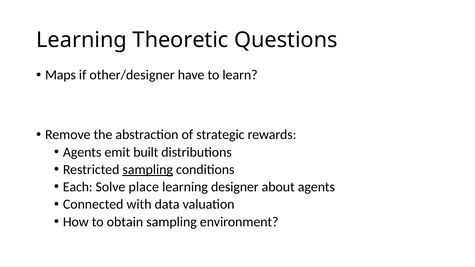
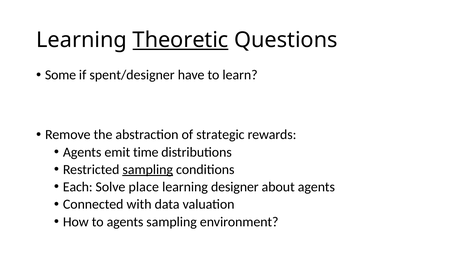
Theoretic underline: none -> present
Maps: Maps -> Some
other/designer: other/designer -> spent/designer
built: built -> time
to obtain: obtain -> agents
